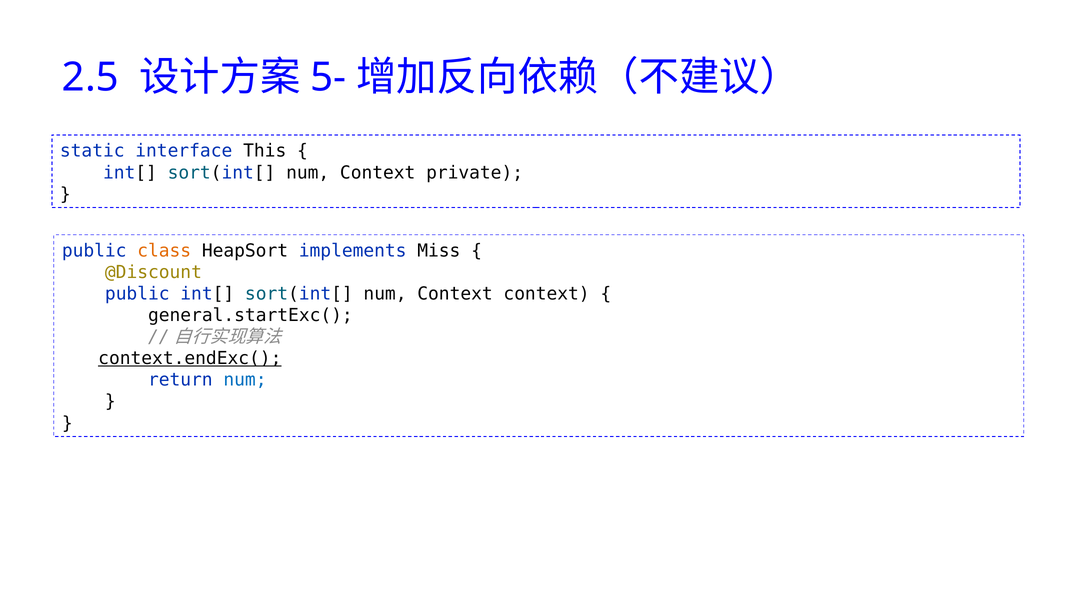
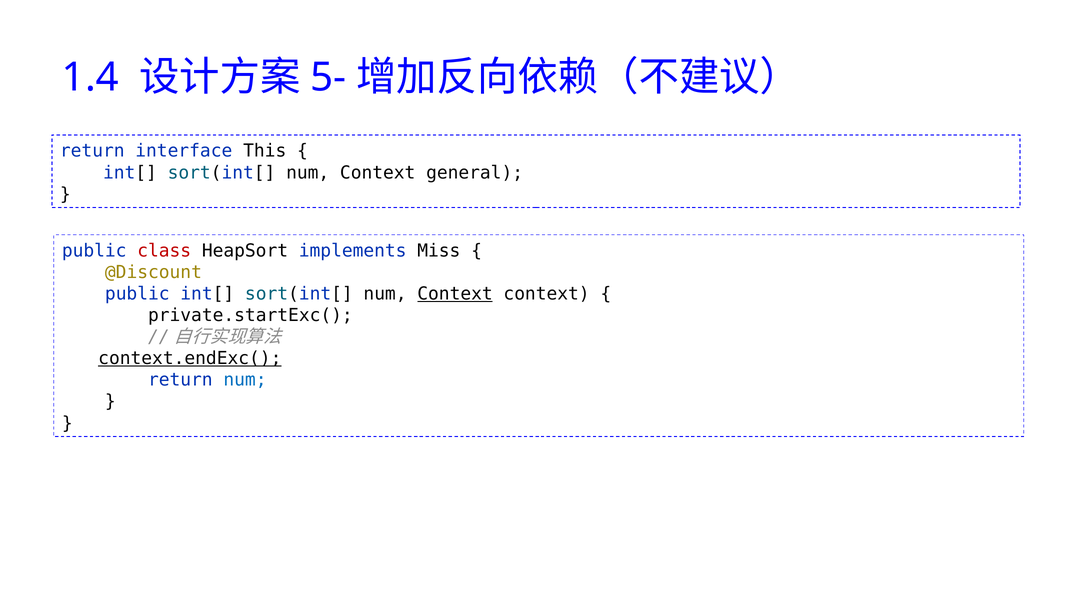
2.5: 2.5 -> 1.4
static at (92, 151): static -> return
private: private -> general
class colour: orange -> red
Context at (455, 294) underline: none -> present
general.startExc(: general.startExc( -> private.startExc(
